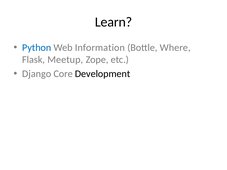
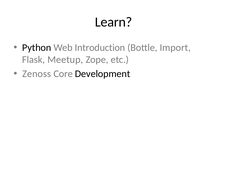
Python colour: blue -> black
Information: Information -> Introduction
Where: Where -> Import
Django: Django -> Zenoss
